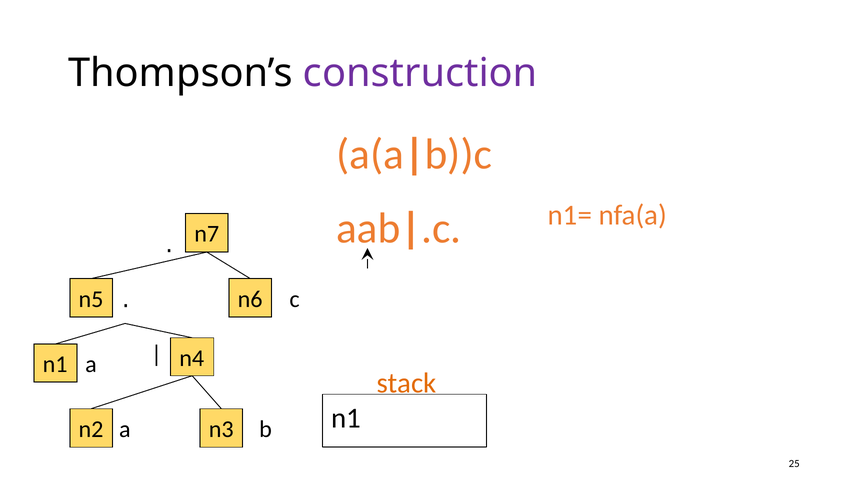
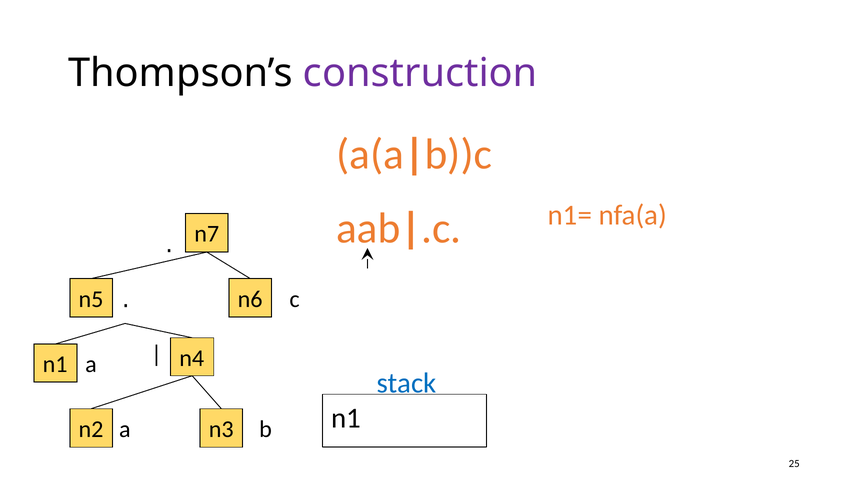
stack colour: orange -> blue
